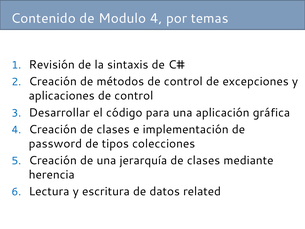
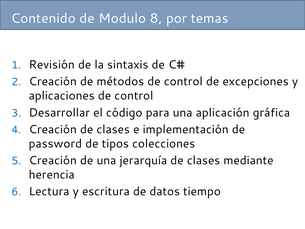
Modulo 4: 4 -> 8
related: related -> tiempo
